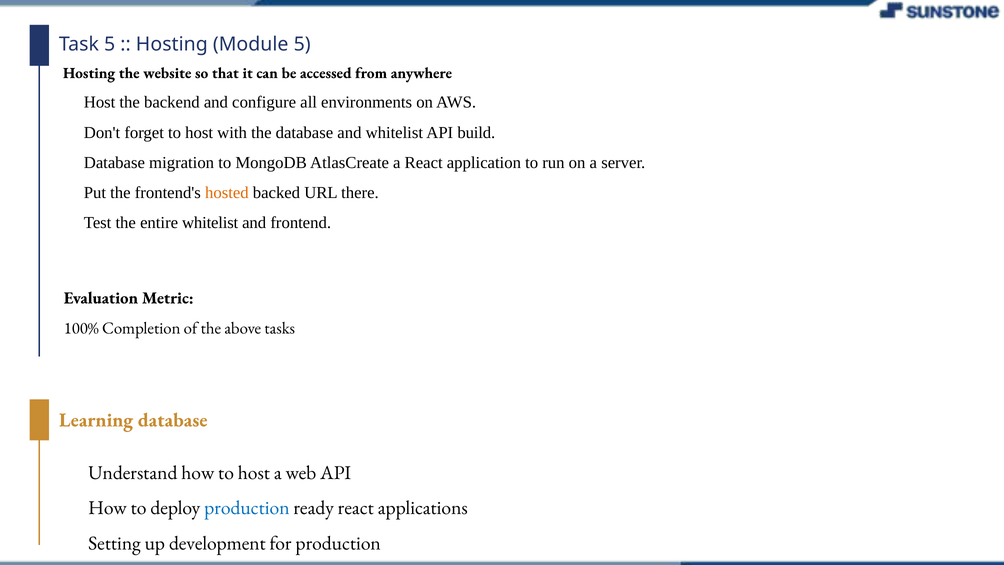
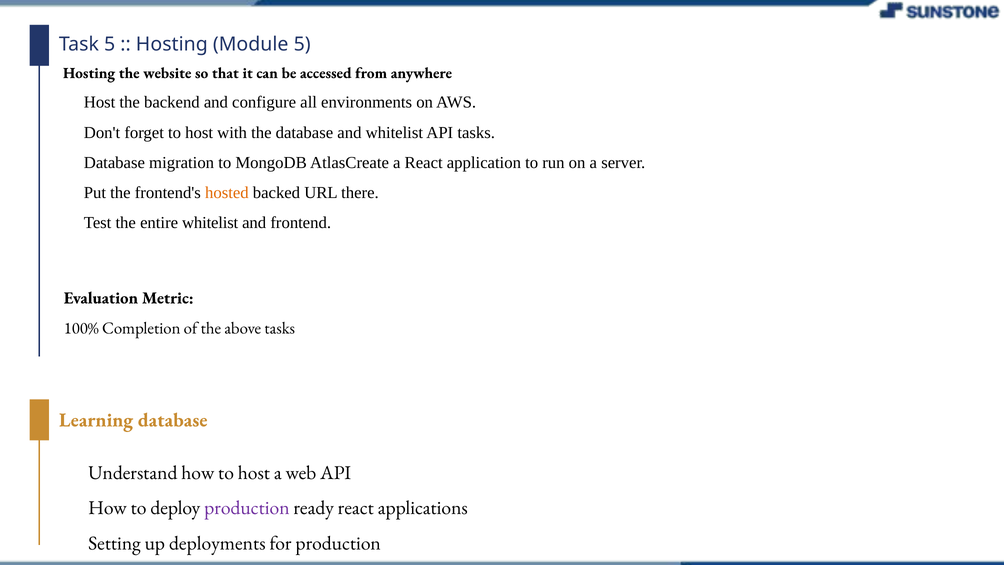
API build: build -> tasks
production at (247, 508) colour: blue -> purple
development: development -> deployments
